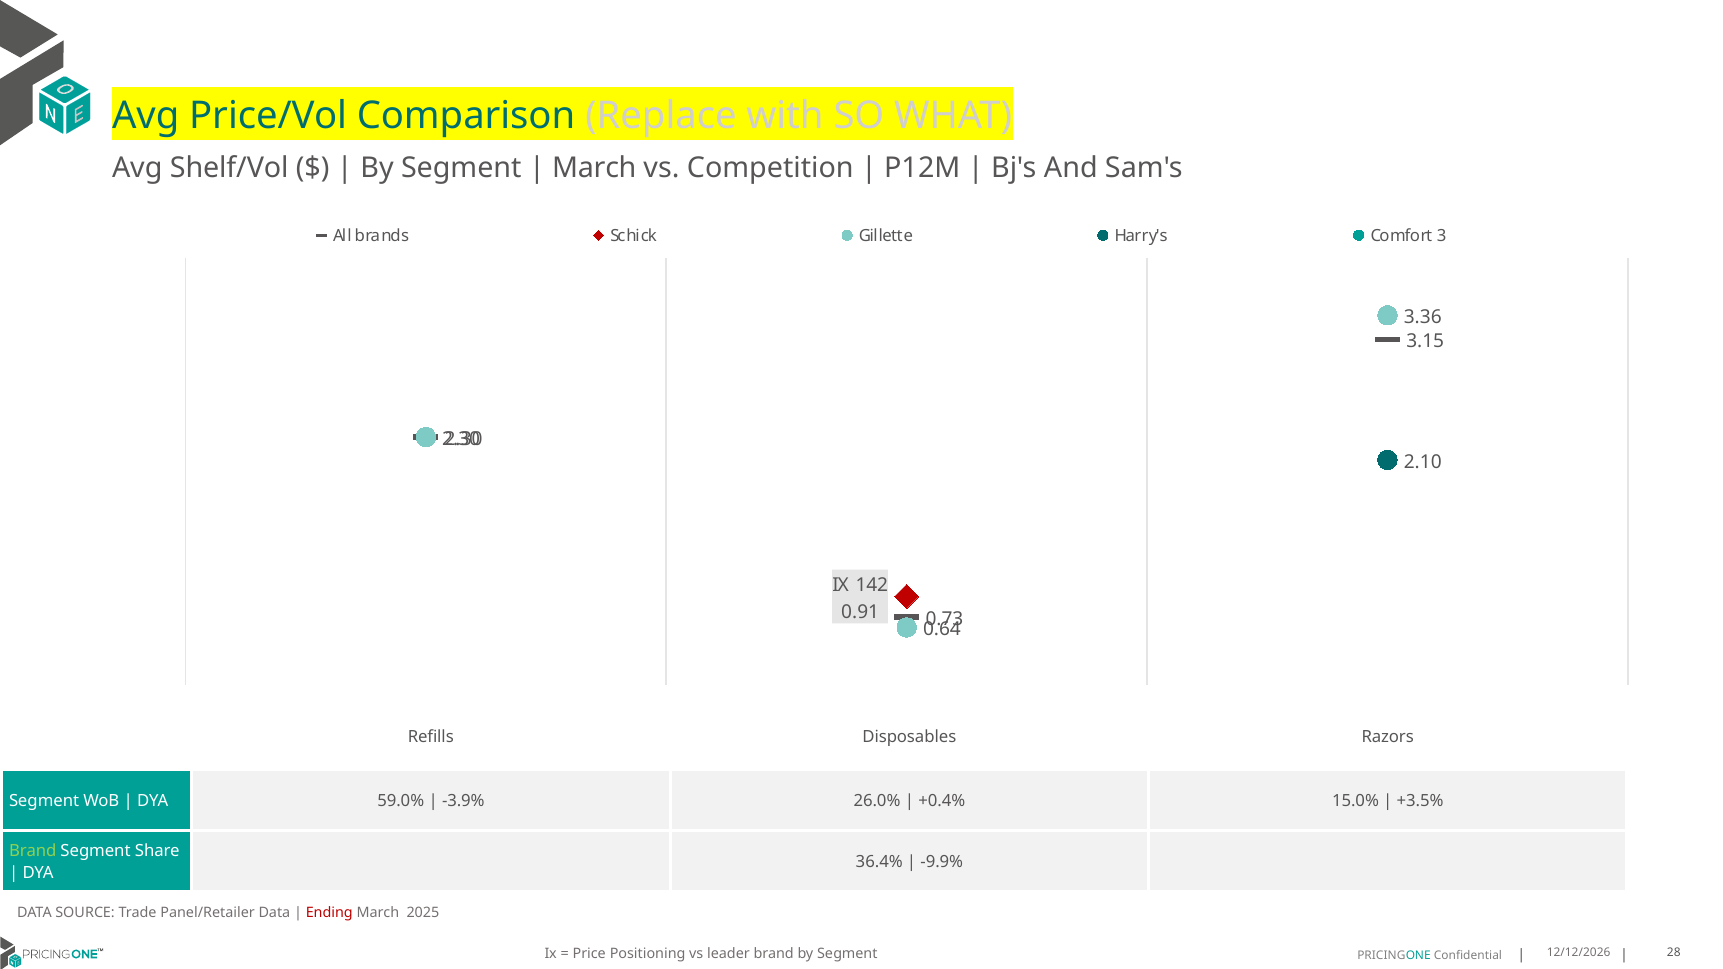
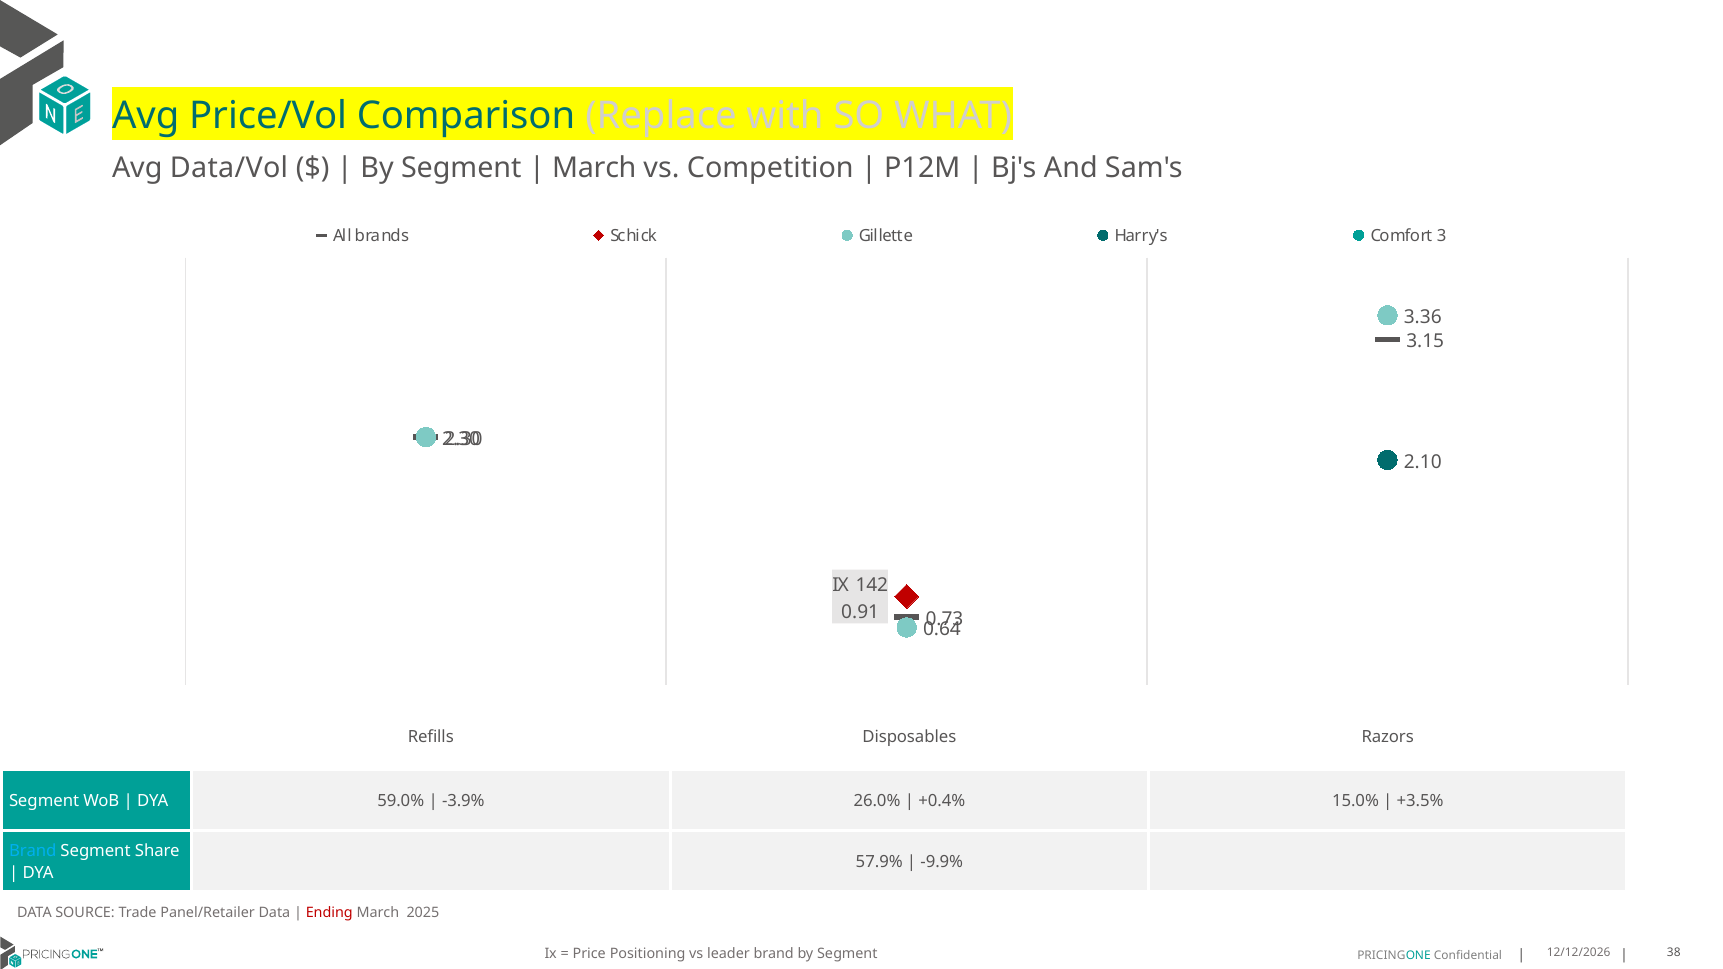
Shelf/Vol: Shelf/Vol -> Data/Vol
Brand at (33, 851) colour: light green -> light blue
36.4%: 36.4% -> 57.9%
28: 28 -> 38
